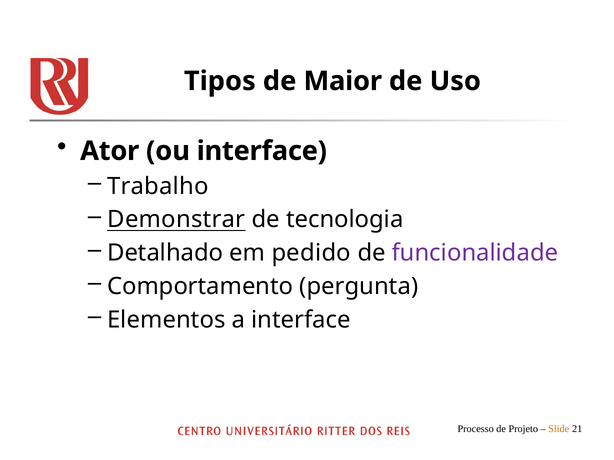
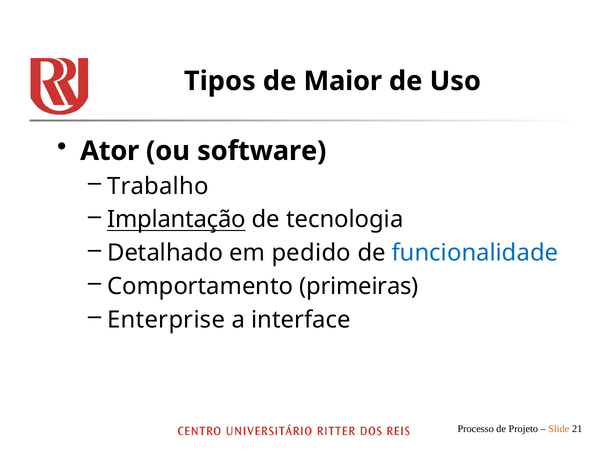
ou interface: interface -> software
Demonstrar: Demonstrar -> Implantação
funcionalidade colour: purple -> blue
pergunta: pergunta -> primeiras
Elementos: Elementos -> Enterprise
